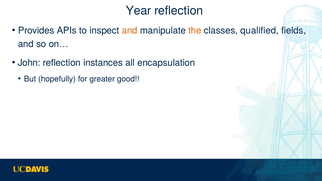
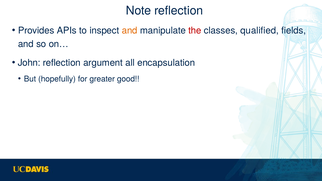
Year: Year -> Note
the colour: orange -> red
instances: instances -> argument
